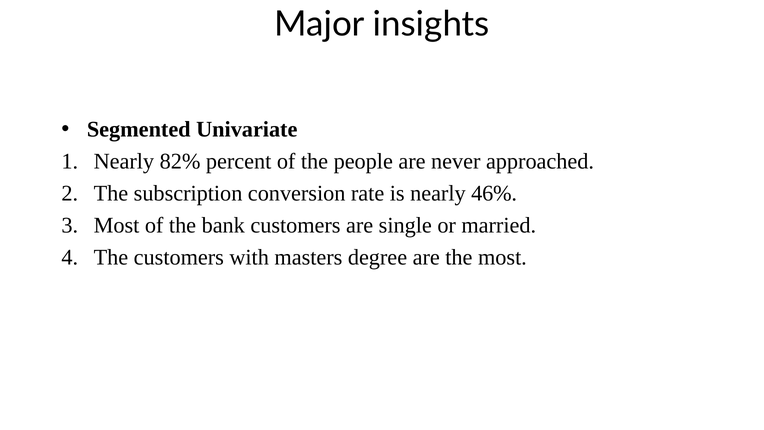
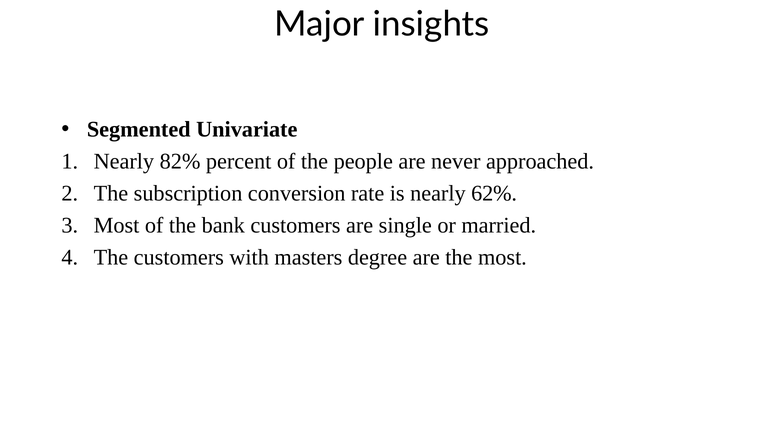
46%: 46% -> 62%
